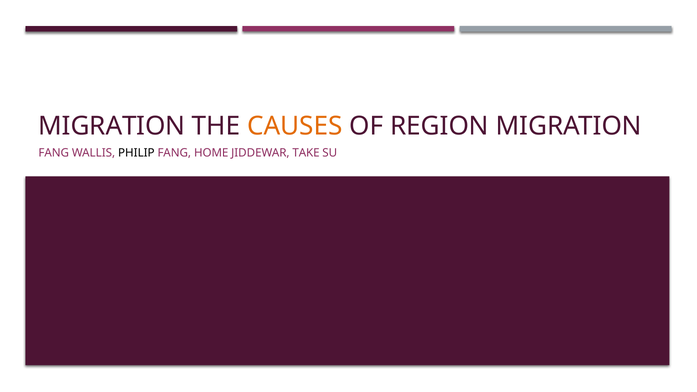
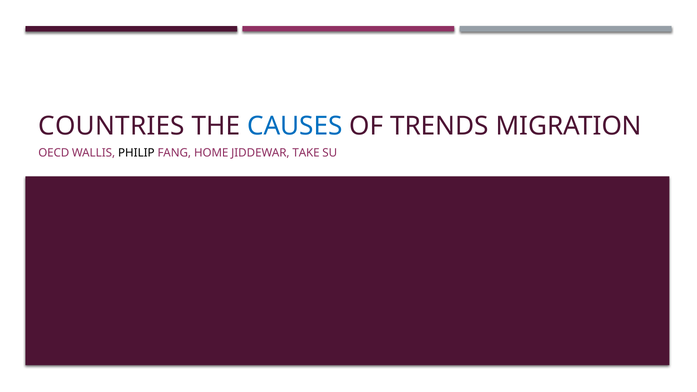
MIGRATION at (112, 126): MIGRATION -> COUNTRIES
CAUSES colour: orange -> blue
REGION: REGION -> TRENDS
FANG at (54, 153): FANG -> OECD
